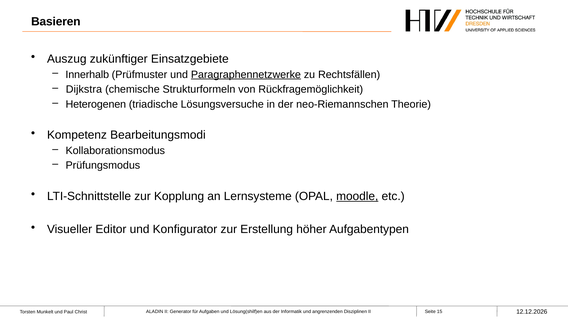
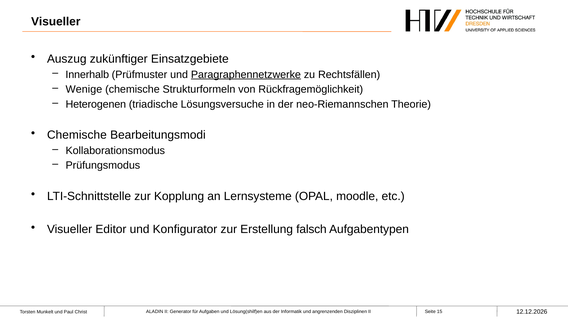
Basieren at (56, 22): Basieren -> Visueller
Dijkstra: Dijkstra -> Wenige
Kompetenz at (77, 135): Kompetenz -> Chemische
moodle underline: present -> none
höher: höher -> falsch
